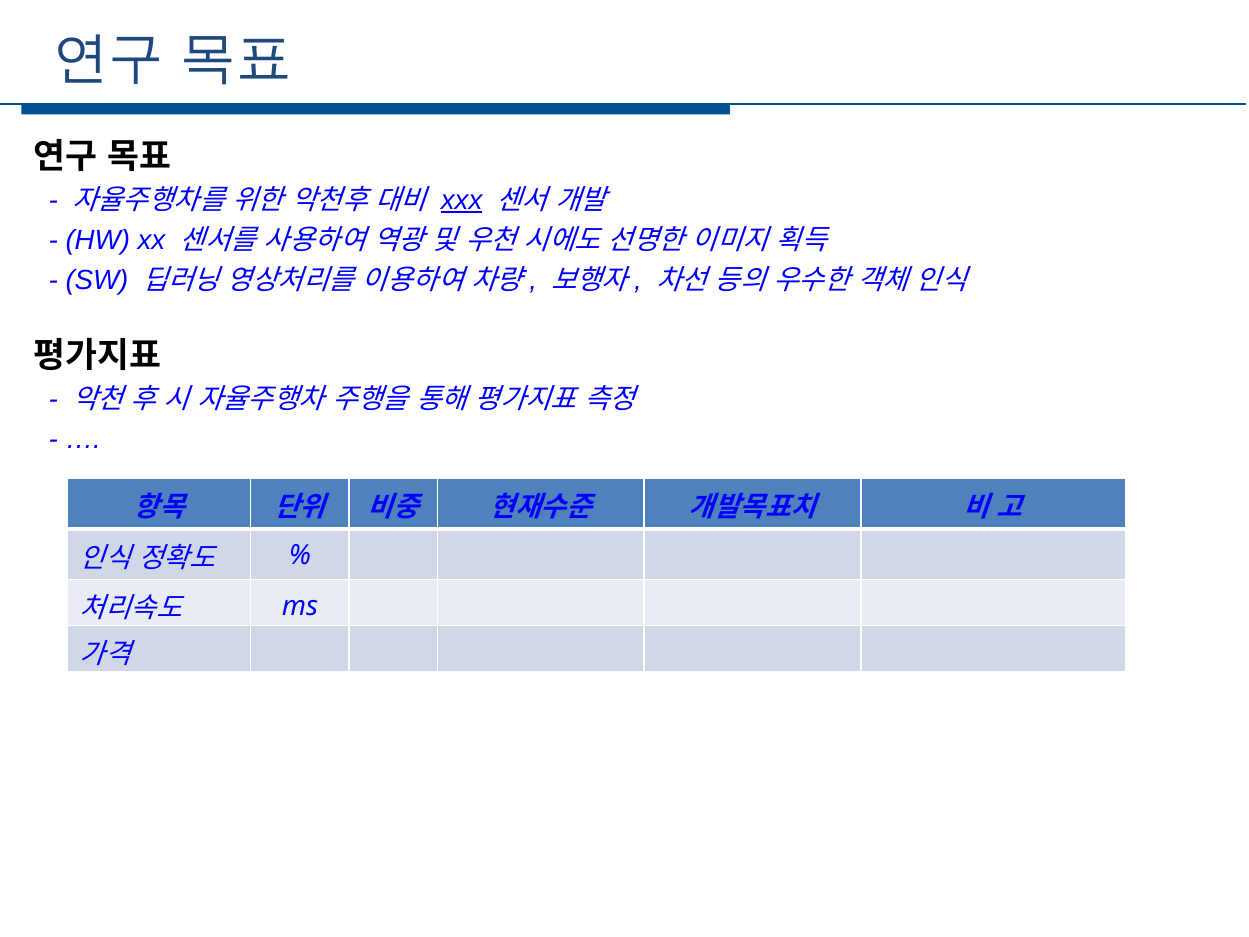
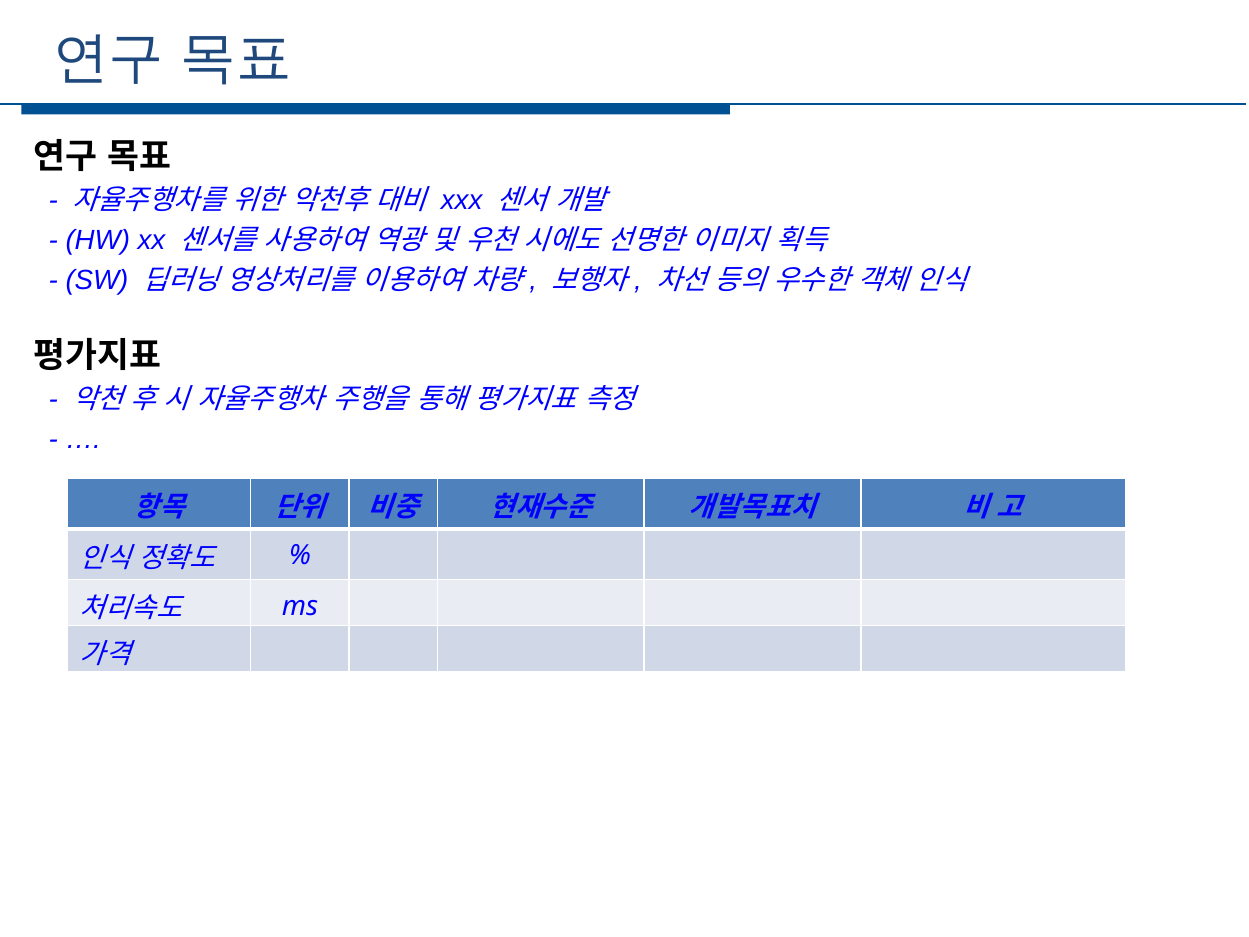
xxx underline: present -> none
